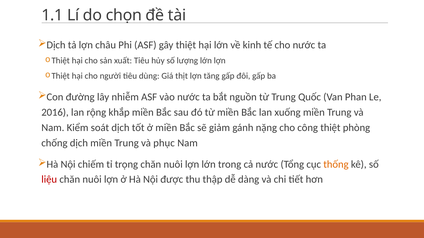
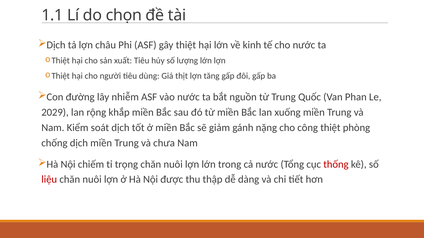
2016: 2016 -> 2029
phục: phục -> chưa
thống colour: orange -> red
